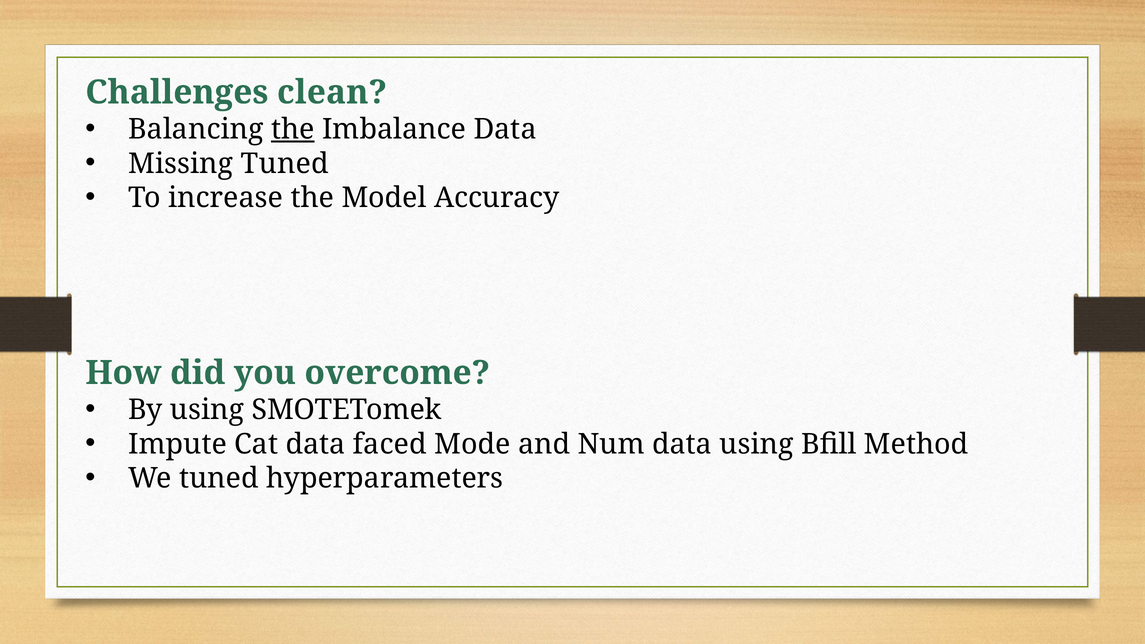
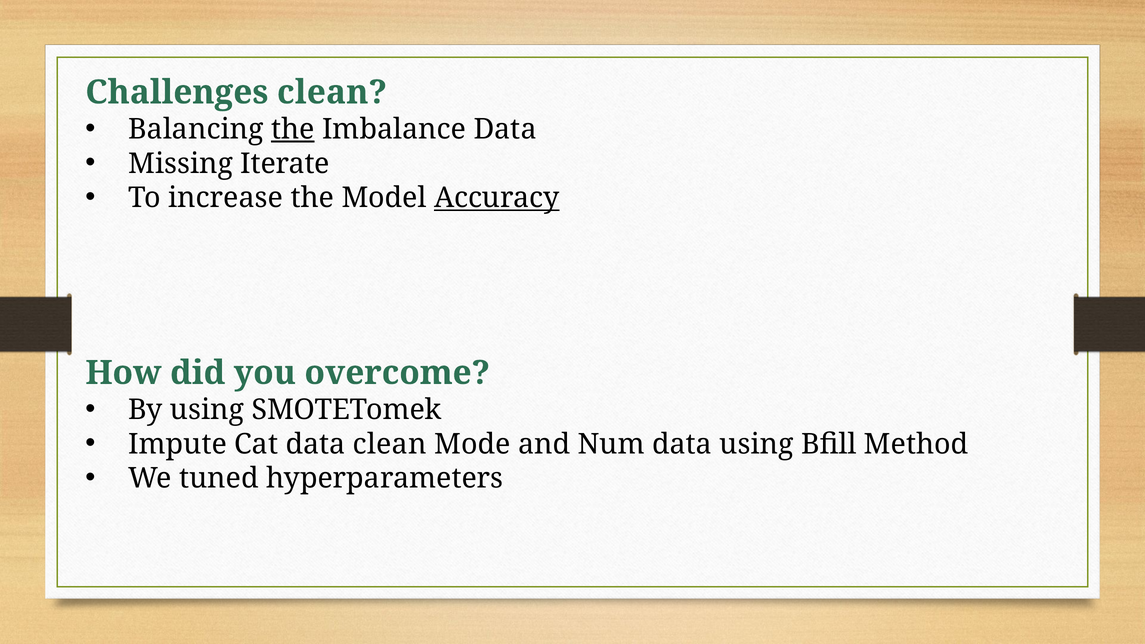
Missing Tuned: Tuned -> Iterate
Accuracy underline: none -> present
data faced: faced -> clean
